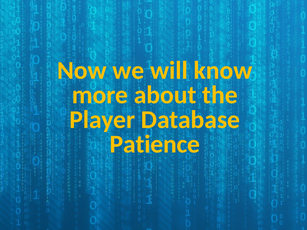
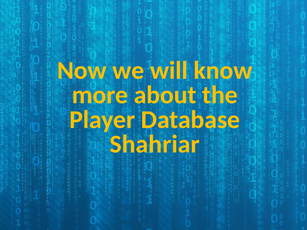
Patience: Patience -> Shahriar
